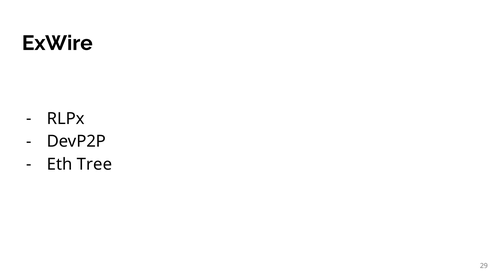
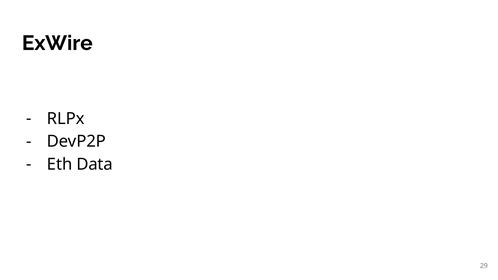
Tree: Tree -> Data
